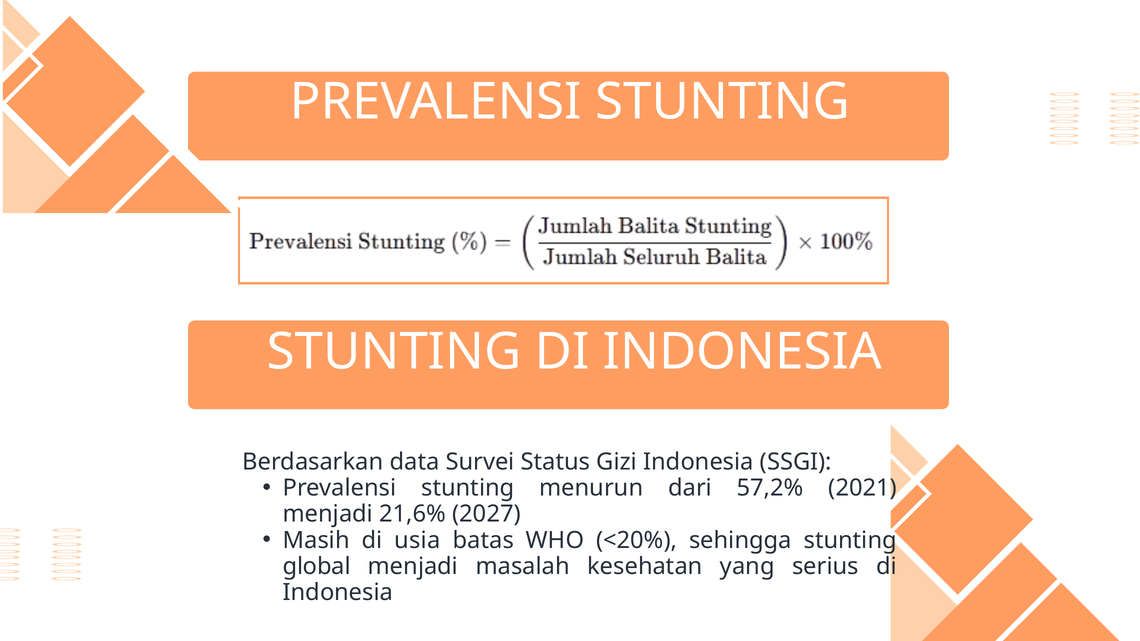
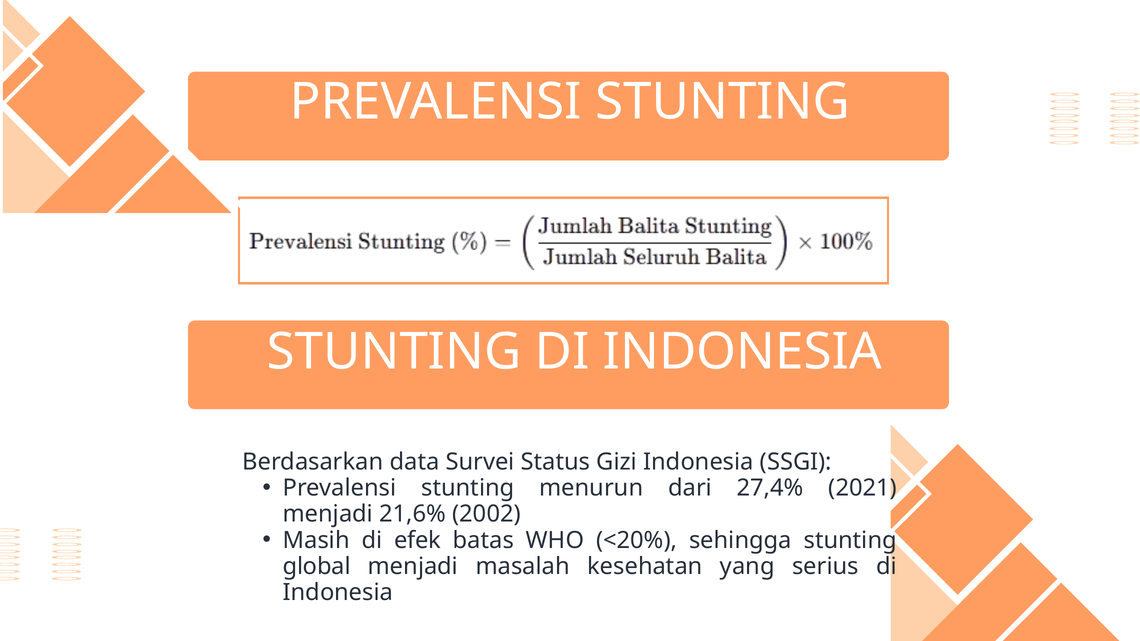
57,2%: 57,2% -> 27,4%
2027: 2027 -> 2002
usia: usia -> efek
